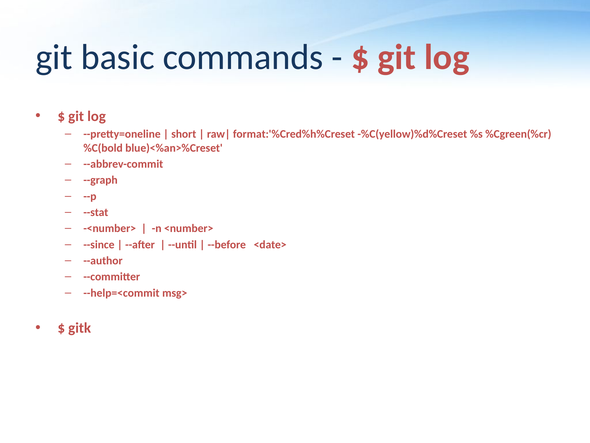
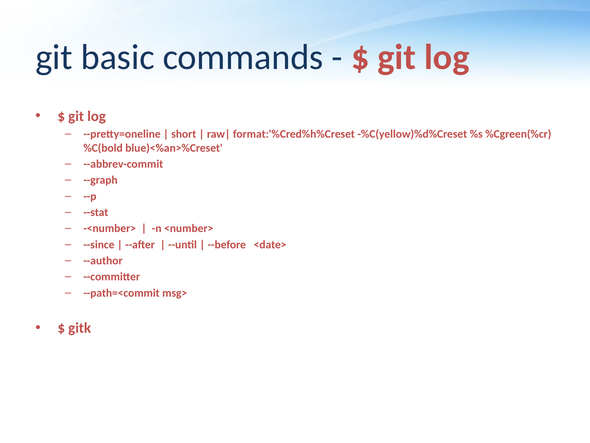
--help=<commit: --help=<commit -> --path=<commit
